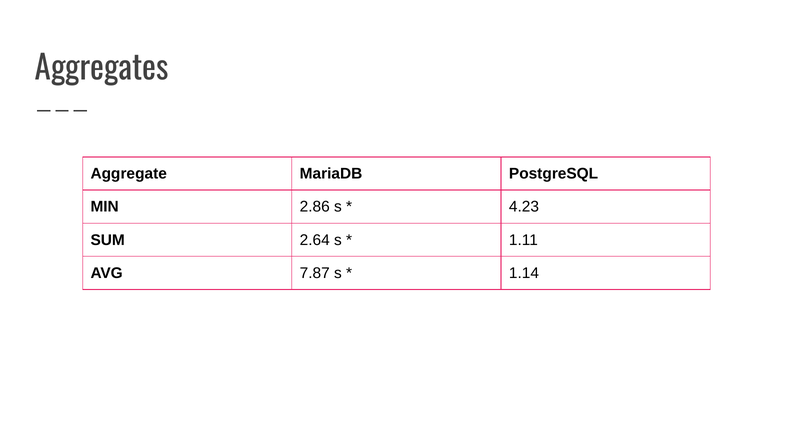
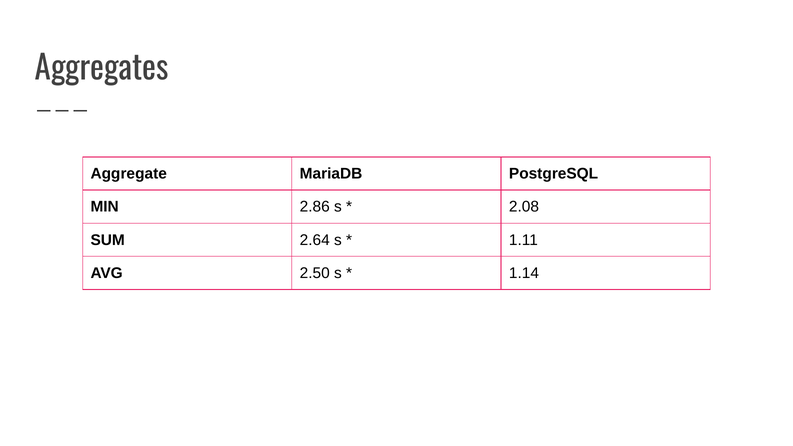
4.23: 4.23 -> 2.08
7.87: 7.87 -> 2.50
